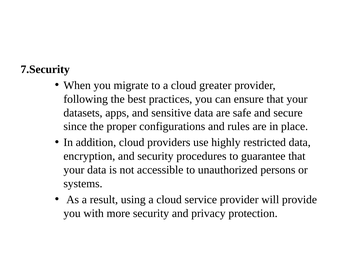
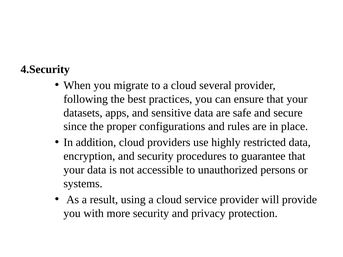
7.Security: 7.Security -> 4.Security
greater: greater -> several
